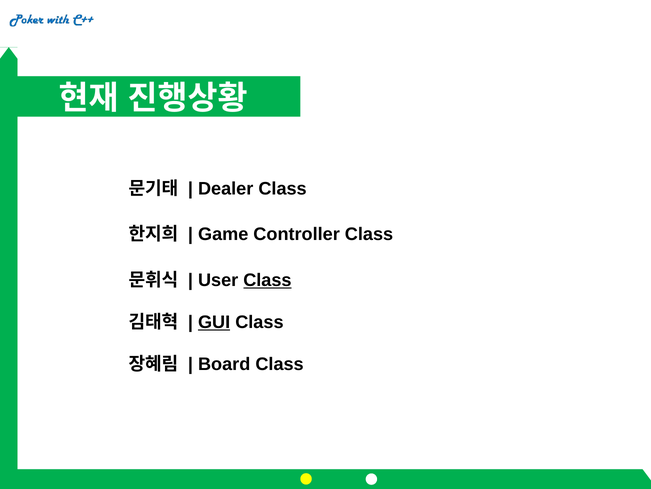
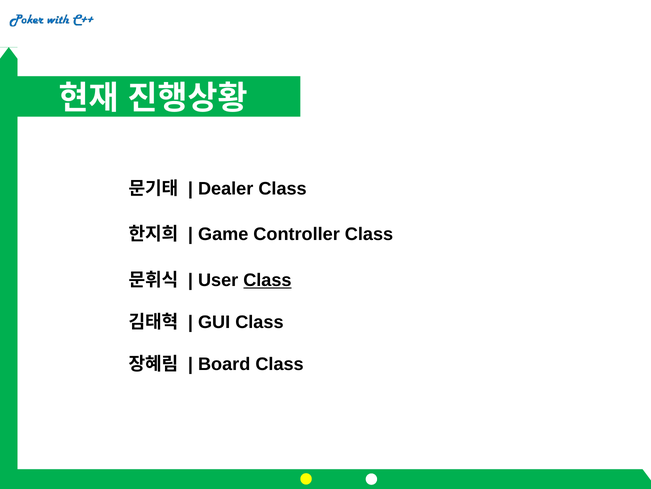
GUI underline: present -> none
